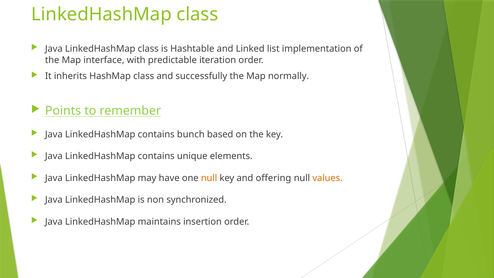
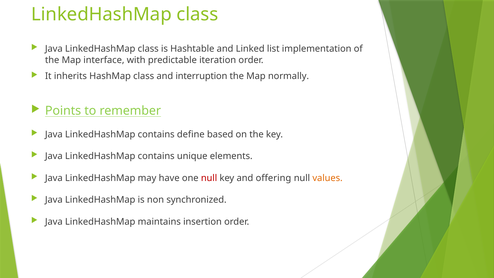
successfully: successfully -> interruption
bunch: bunch -> define
null at (209, 178) colour: orange -> red
